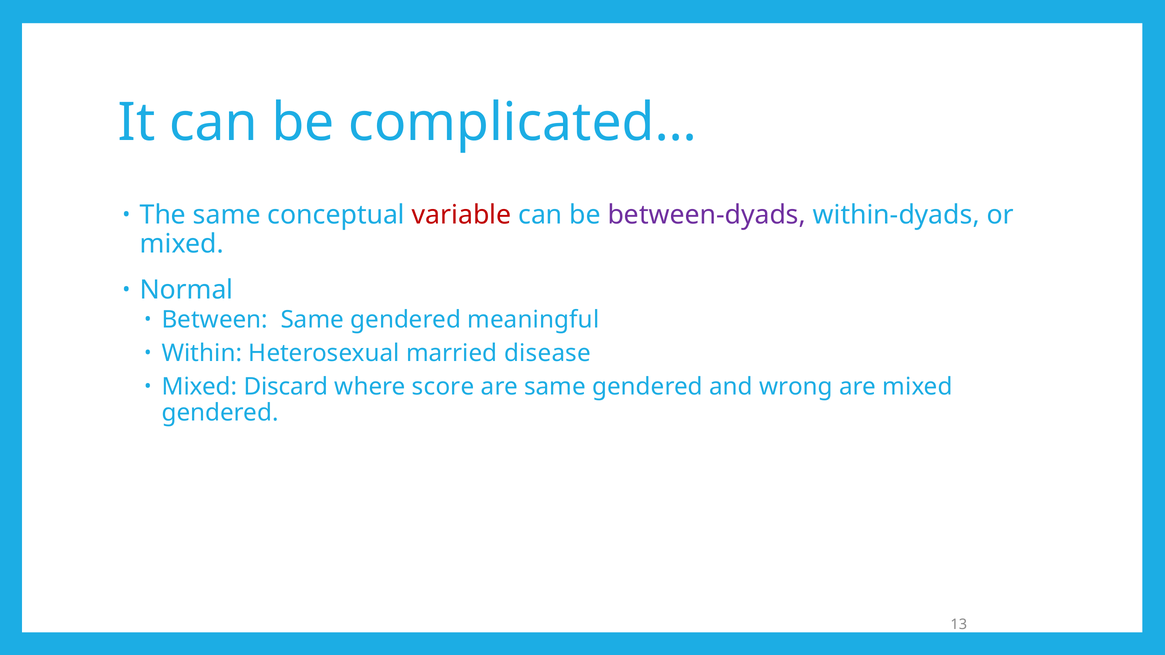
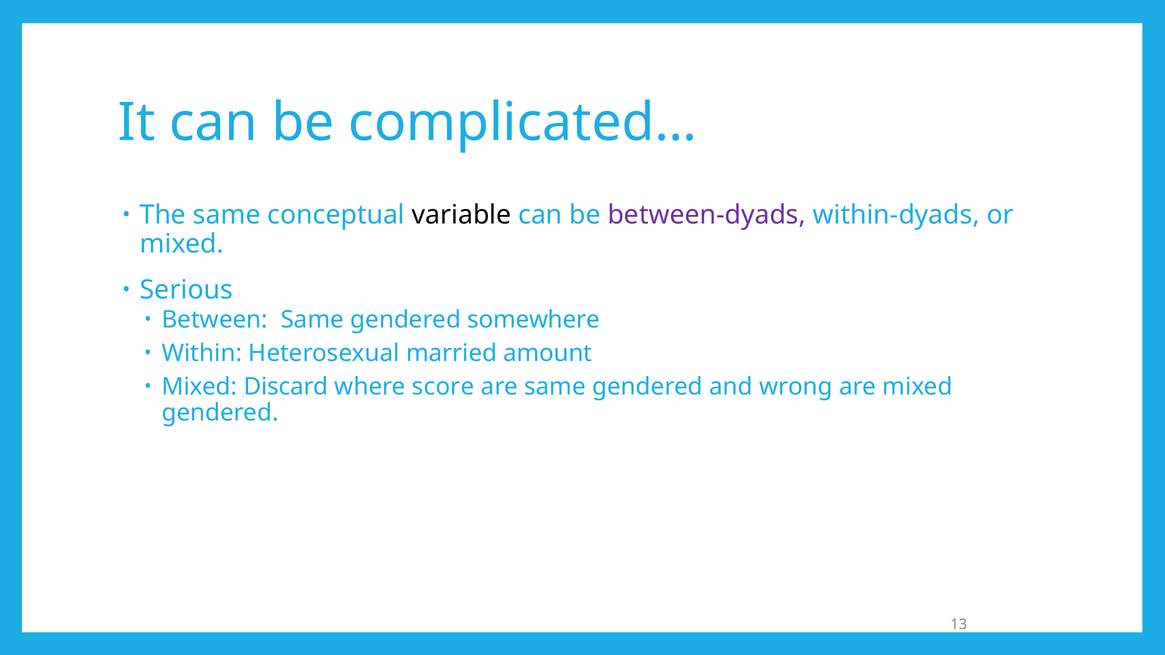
variable colour: red -> black
Normal: Normal -> Serious
meaningful: meaningful -> somewhere
disease: disease -> amount
